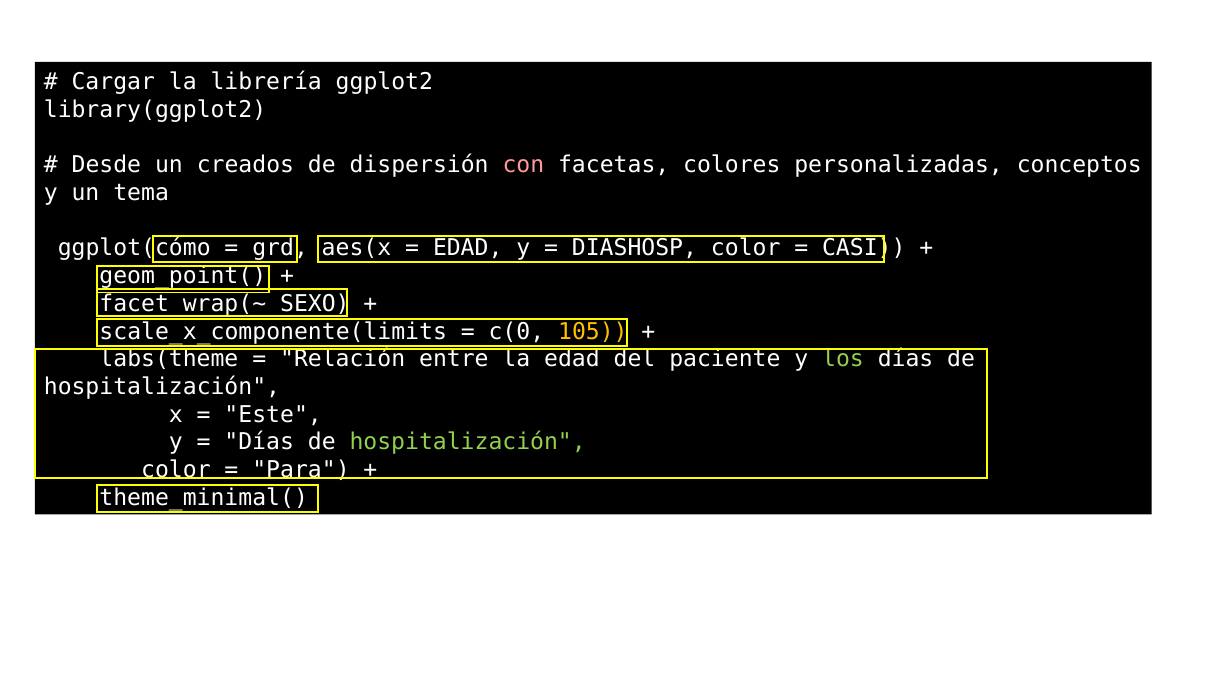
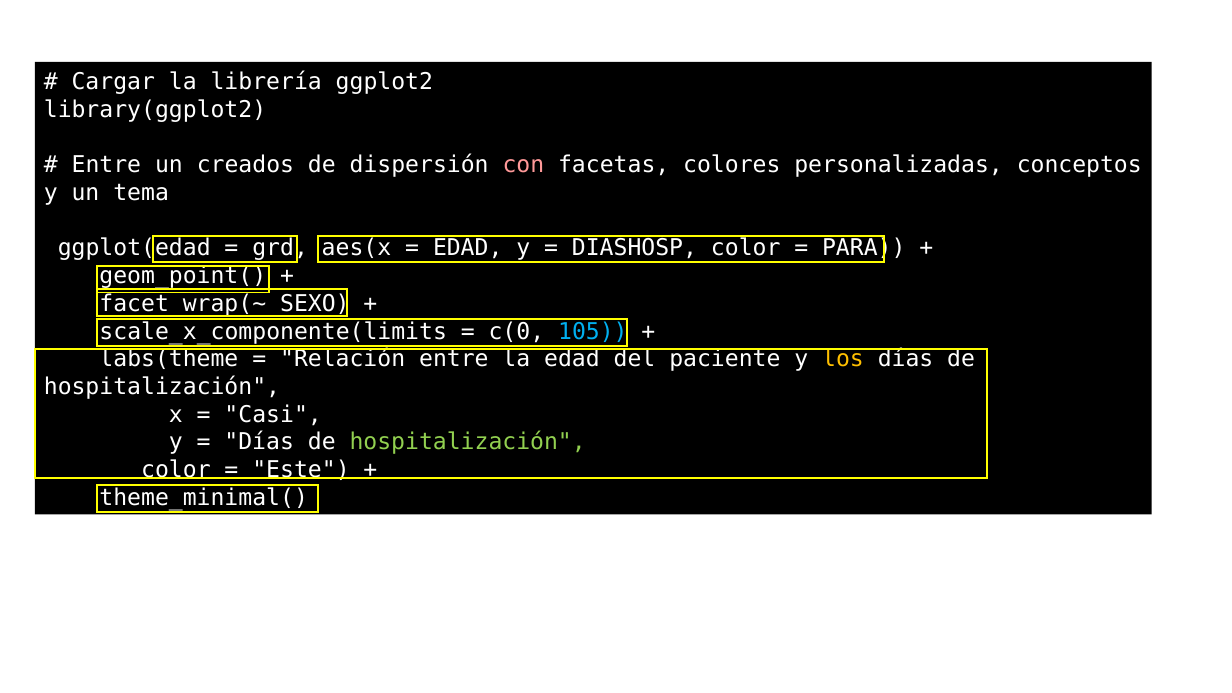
Desde at (106, 165): Desde -> Entre
ggplot(cómo: ggplot(cómo -> ggplot(edad
CASI: CASI -> PARA
105 colour: yellow -> light blue
los colour: light green -> yellow
Este: Este -> Casi
Para: Para -> Este
